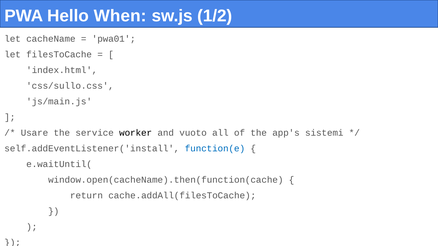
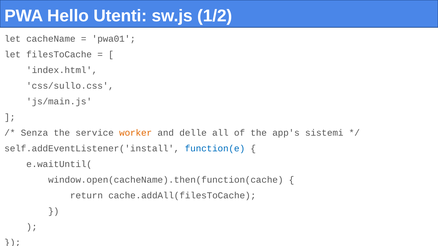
When: When -> Utenti
Usare: Usare -> Senza
worker colour: black -> orange
vuoto: vuoto -> delle
